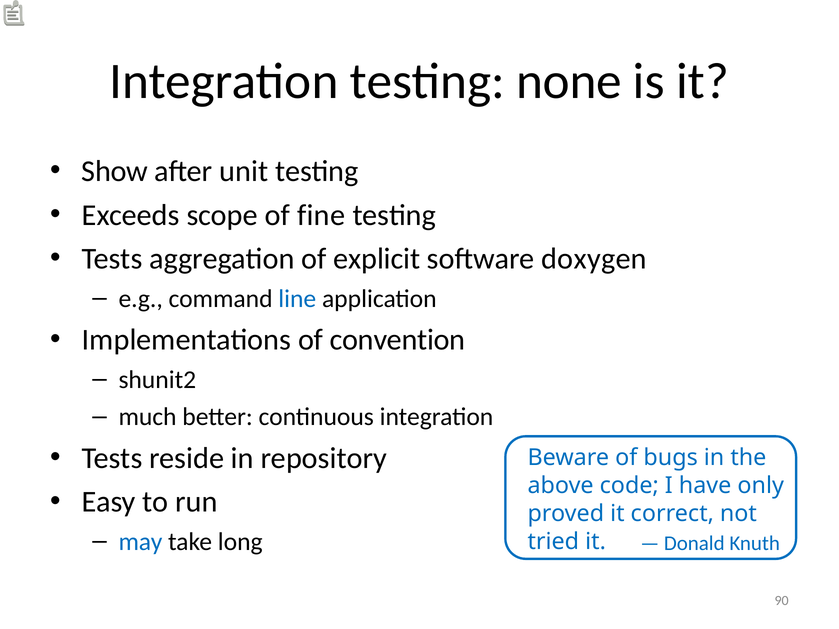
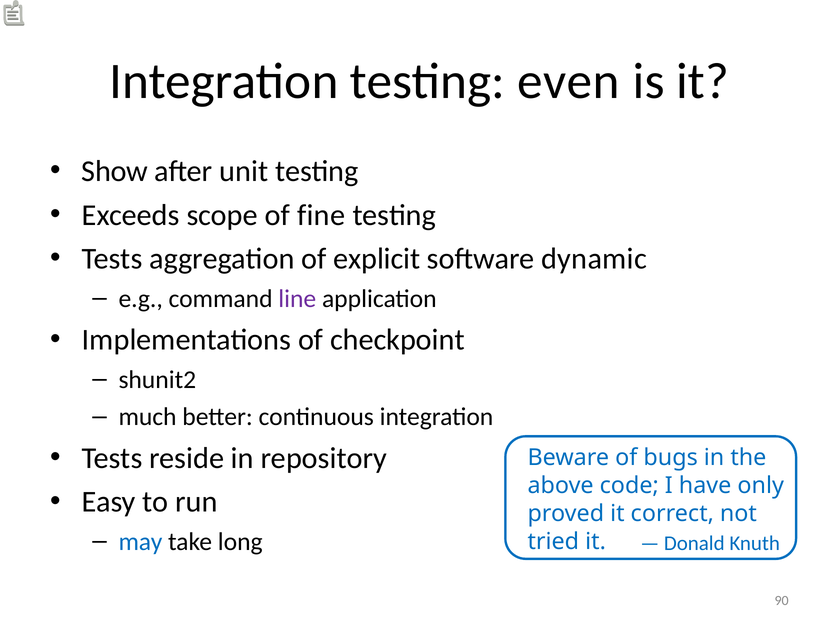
none: none -> even
doxygen: doxygen -> dynamic
line colour: blue -> purple
convention: convention -> checkpoint
